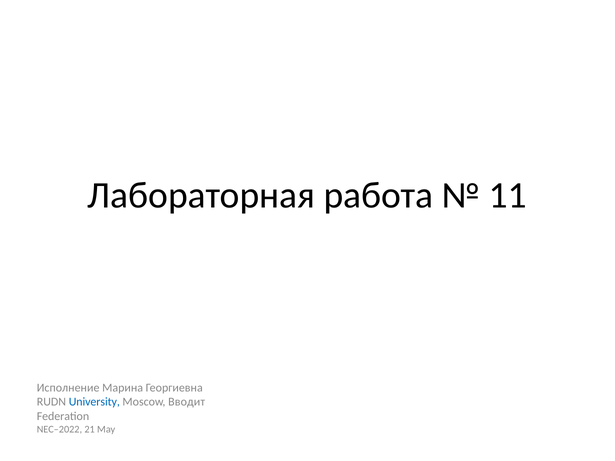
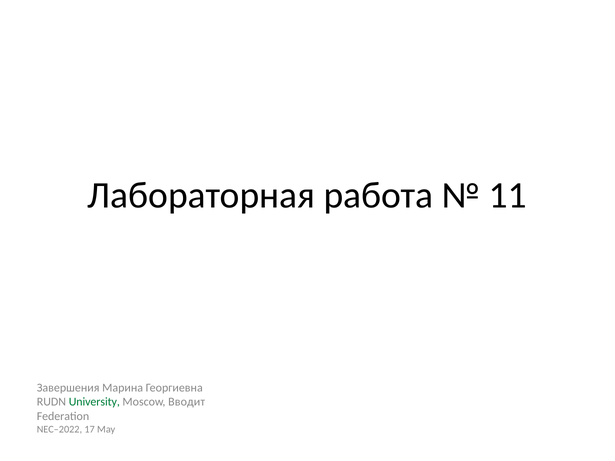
Исполнение: Исполнение -> Завершения
University colour: blue -> green
21: 21 -> 17
